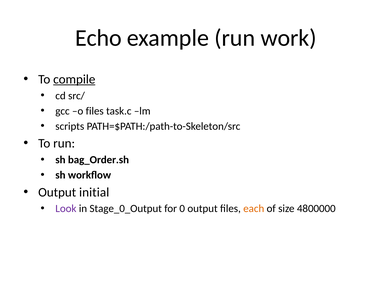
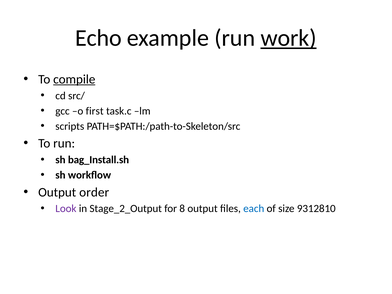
work underline: none -> present
o files: files -> first
bag_Order.sh: bag_Order.sh -> bag_Install.sh
initial: initial -> order
Stage_0_Output: Stage_0_Output -> Stage_2_Output
0: 0 -> 8
each colour: orange -> blue
4800000: 4800000 -> 9312810
